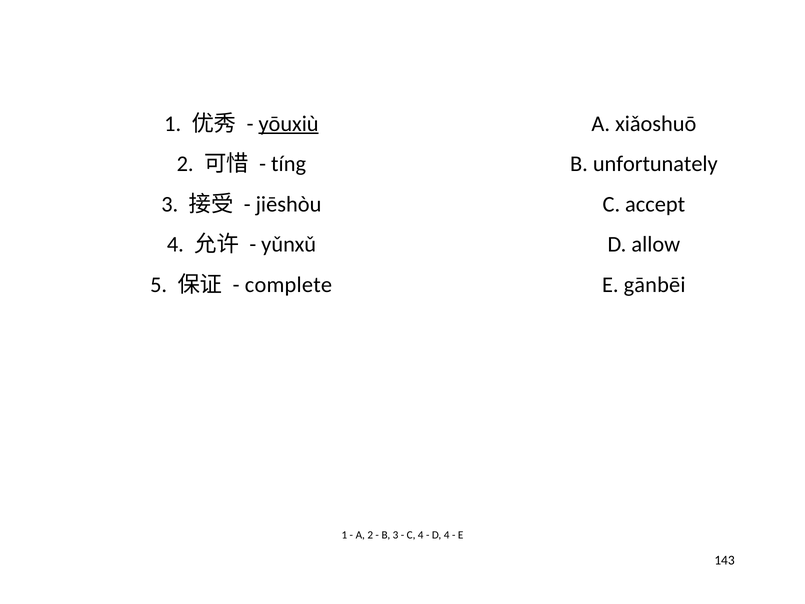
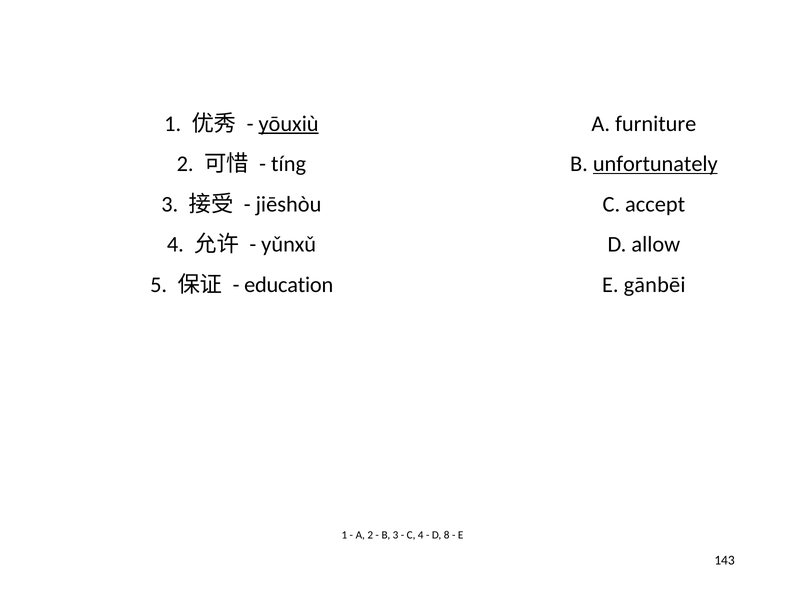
xiǎoshuō: xiǎoshuō -> furniture
unfortunately underline: none -> present
complete: complete -> education
D 4: 4 -> 8
